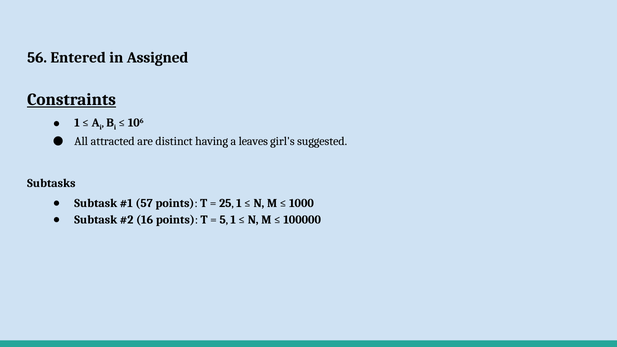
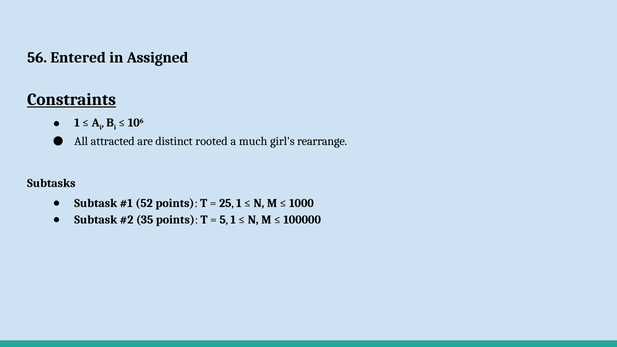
having: having -> rooted
leaves: leaves -> much
suggested: suggested -> rearrange
57: 57 -> 52
16: 16 -> 35
